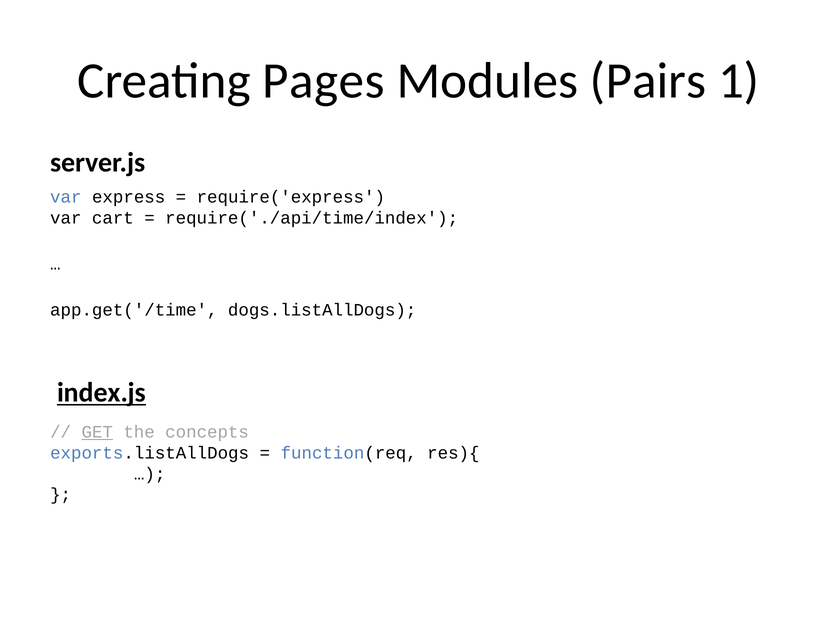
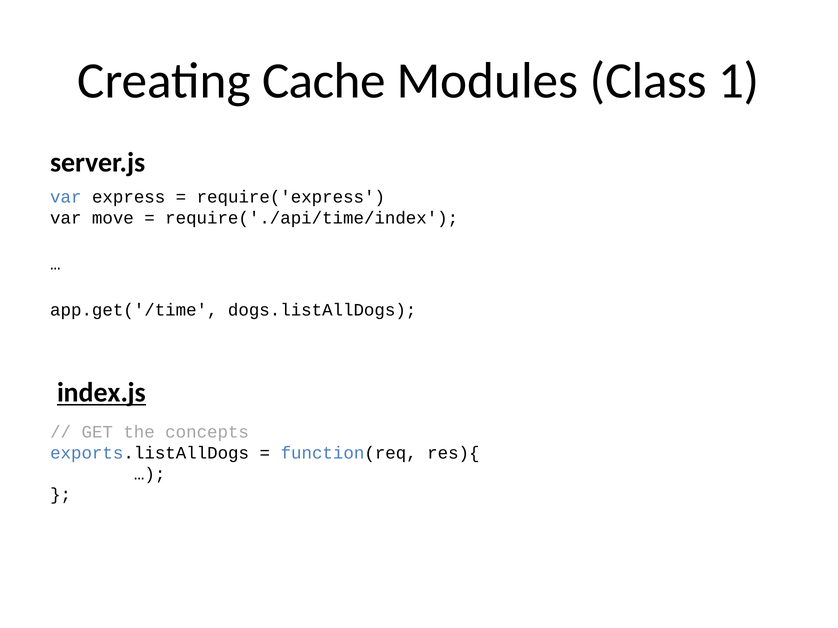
Pages: Pages -> Cache
Pairs: Pairs -> Class
cart: cart -> move
GET underline: present -> none
